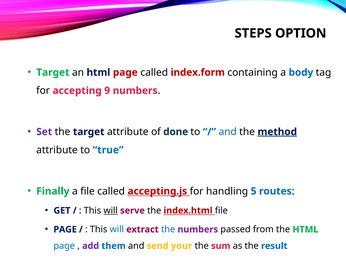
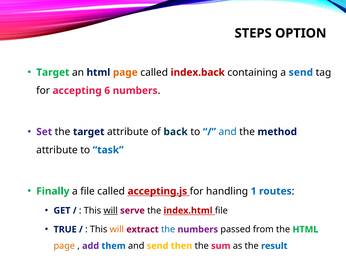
page at (125, 72) colour: red -> orange
index.form: index.form -> index.back
a body: body -> send
9: 9 -> 6
done: done -> back
method underline: present -> none
true: true -> task
5: 5 -> 1
PAGE at (65, 229): PAGE -> TRUE
will at (117, 229) colour: blue -> orange
page at (64, 245) colour: blue -> orange
your: your -> then
